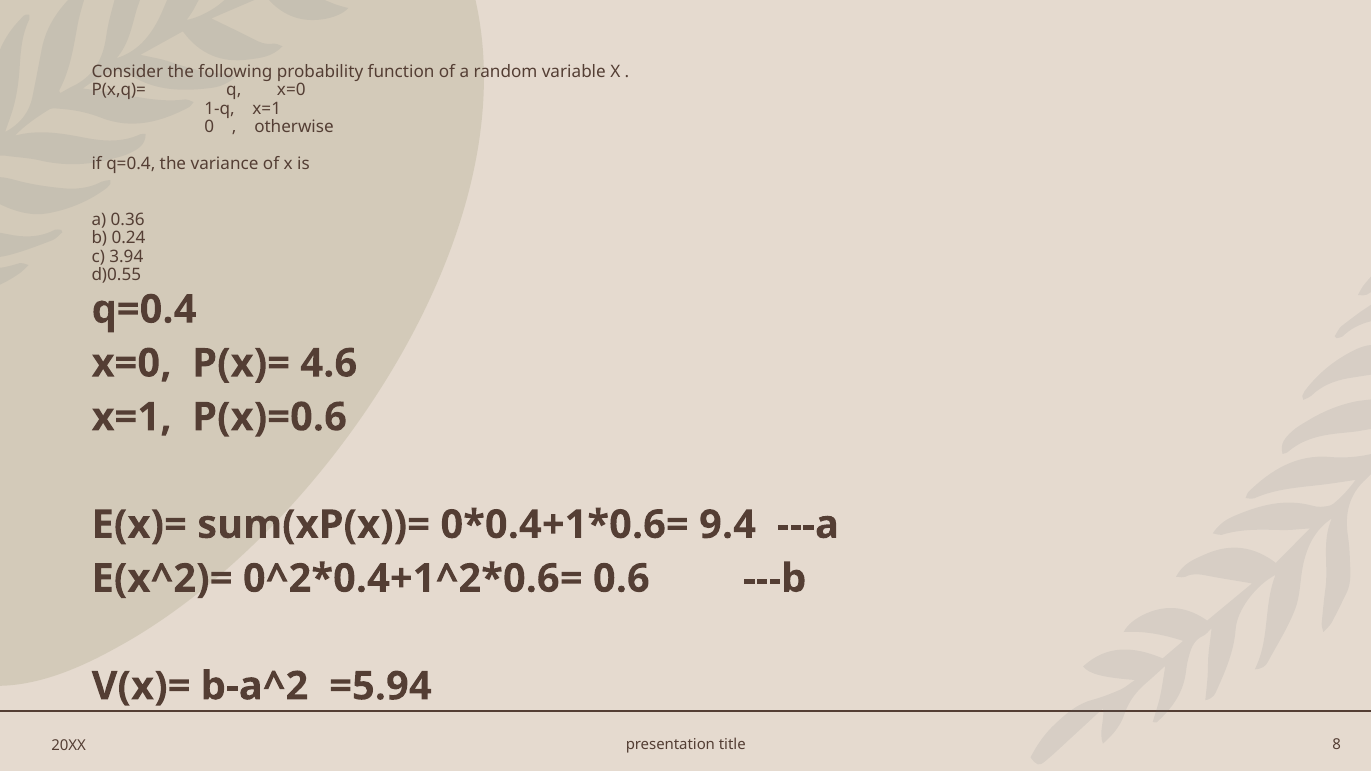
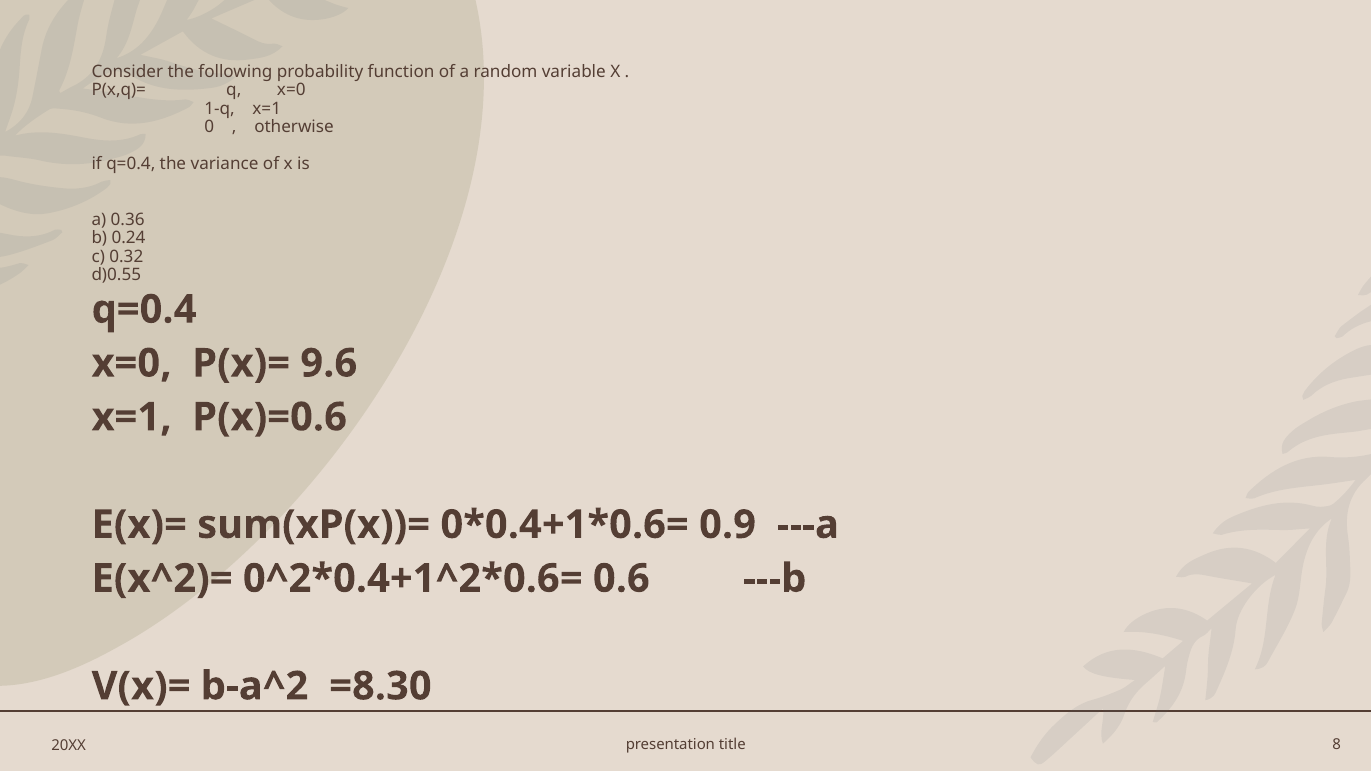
3.94: 3.94 -> 0.32
4.6: 4.6 -> 9.6
9.4: 9.4 -> 0.9
=5.94: =5.94 -> =8.30
